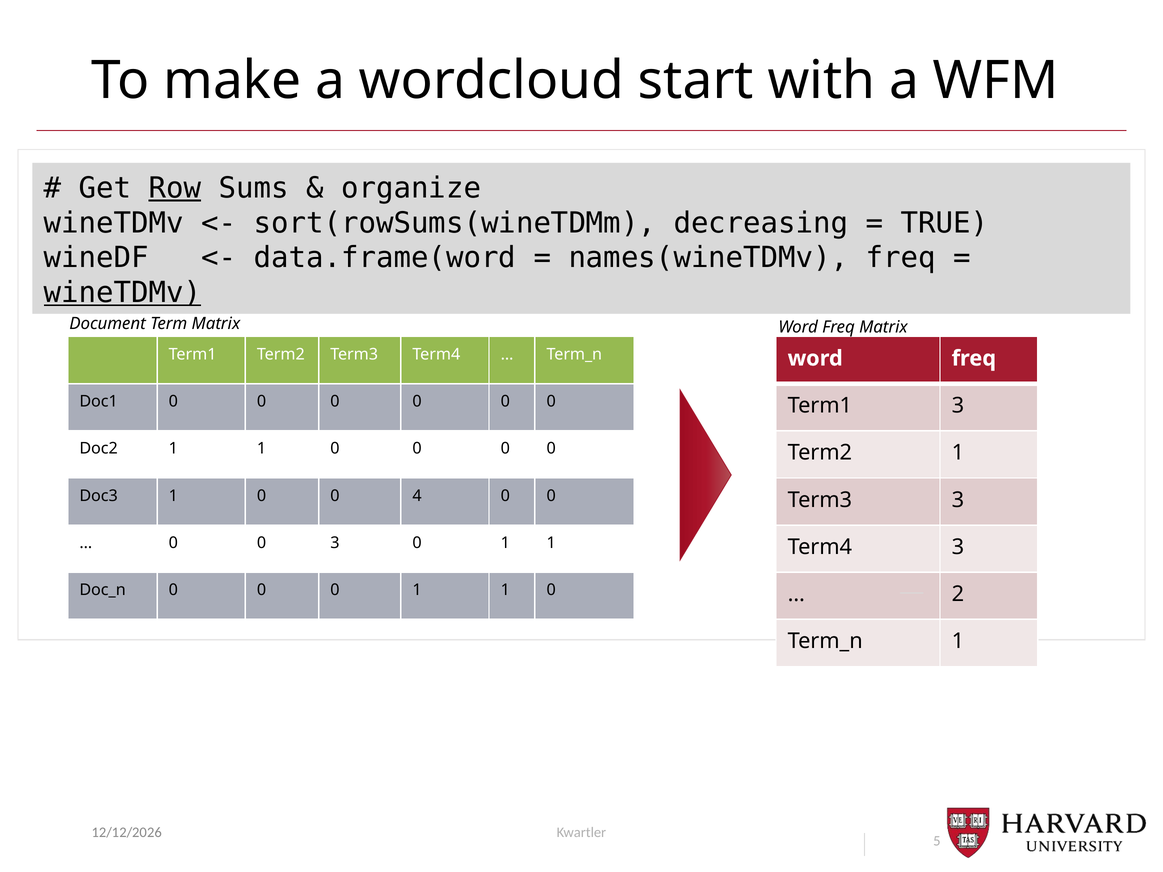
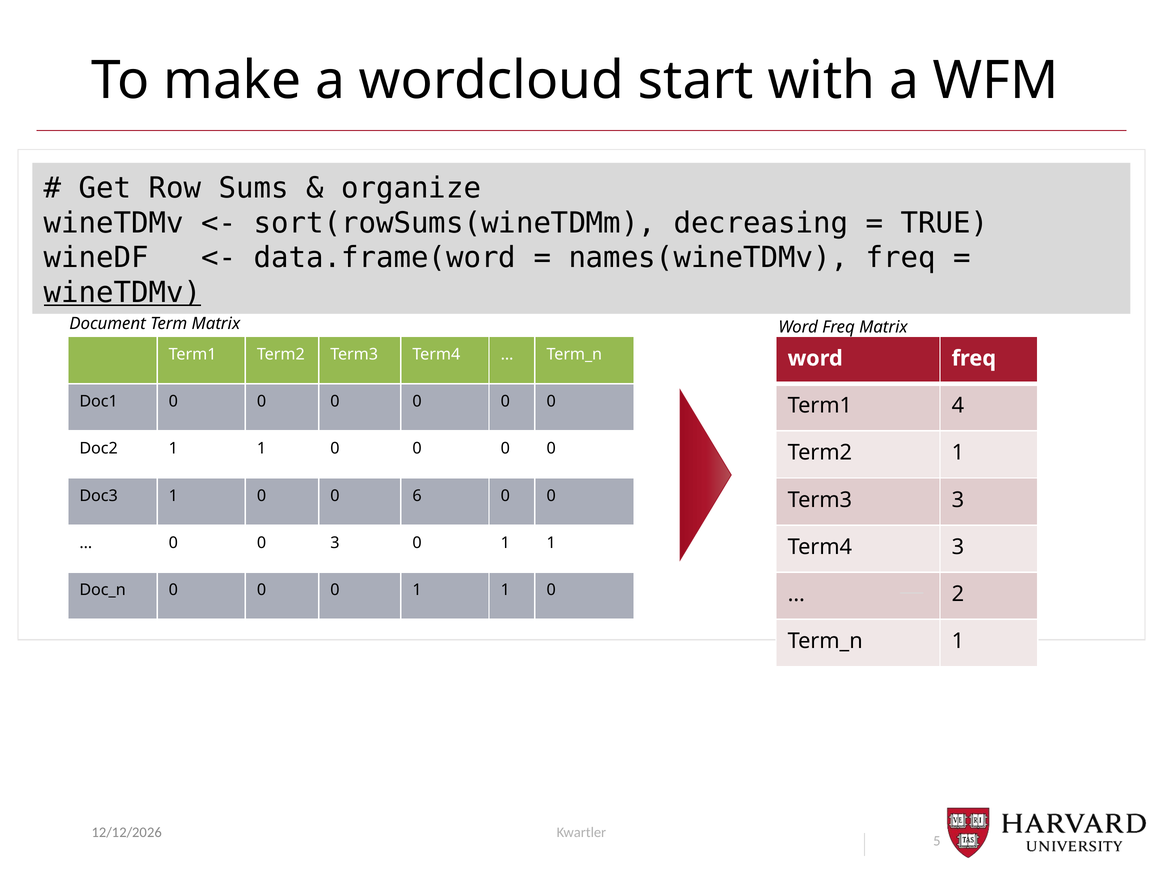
Row underline: present -> none
Term1 3: 3 -> 4
4: 4 -> 6
